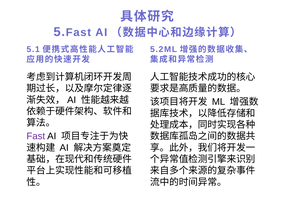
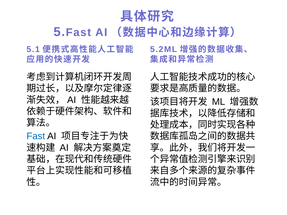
Fast at (36, 136) colour: purple -> blue
